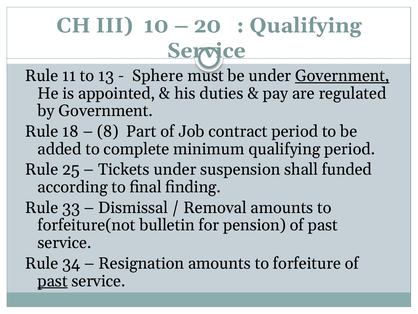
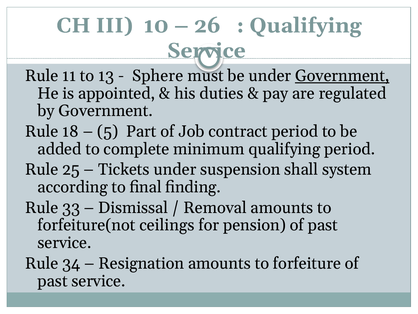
20: 20 -> 26
8: 8 -> 5
funded: funded -> system
bulletin: bulletin -> ceilings
past at (53, 281) underline: present -> none
